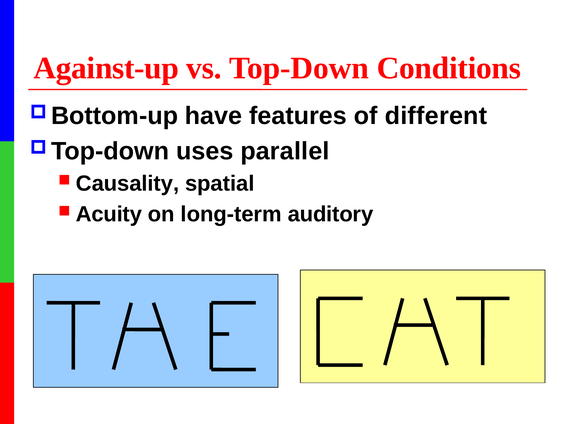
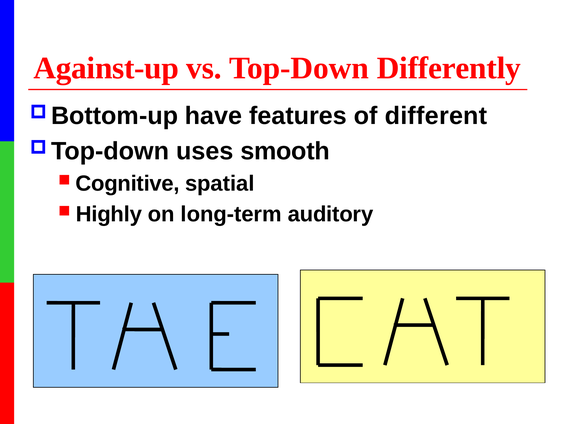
Conditions: Conditions -> Differently
parallel: parallel -> smooth
Causality: Causality -> Cognitive
Acuity: Acuity -> Highly
